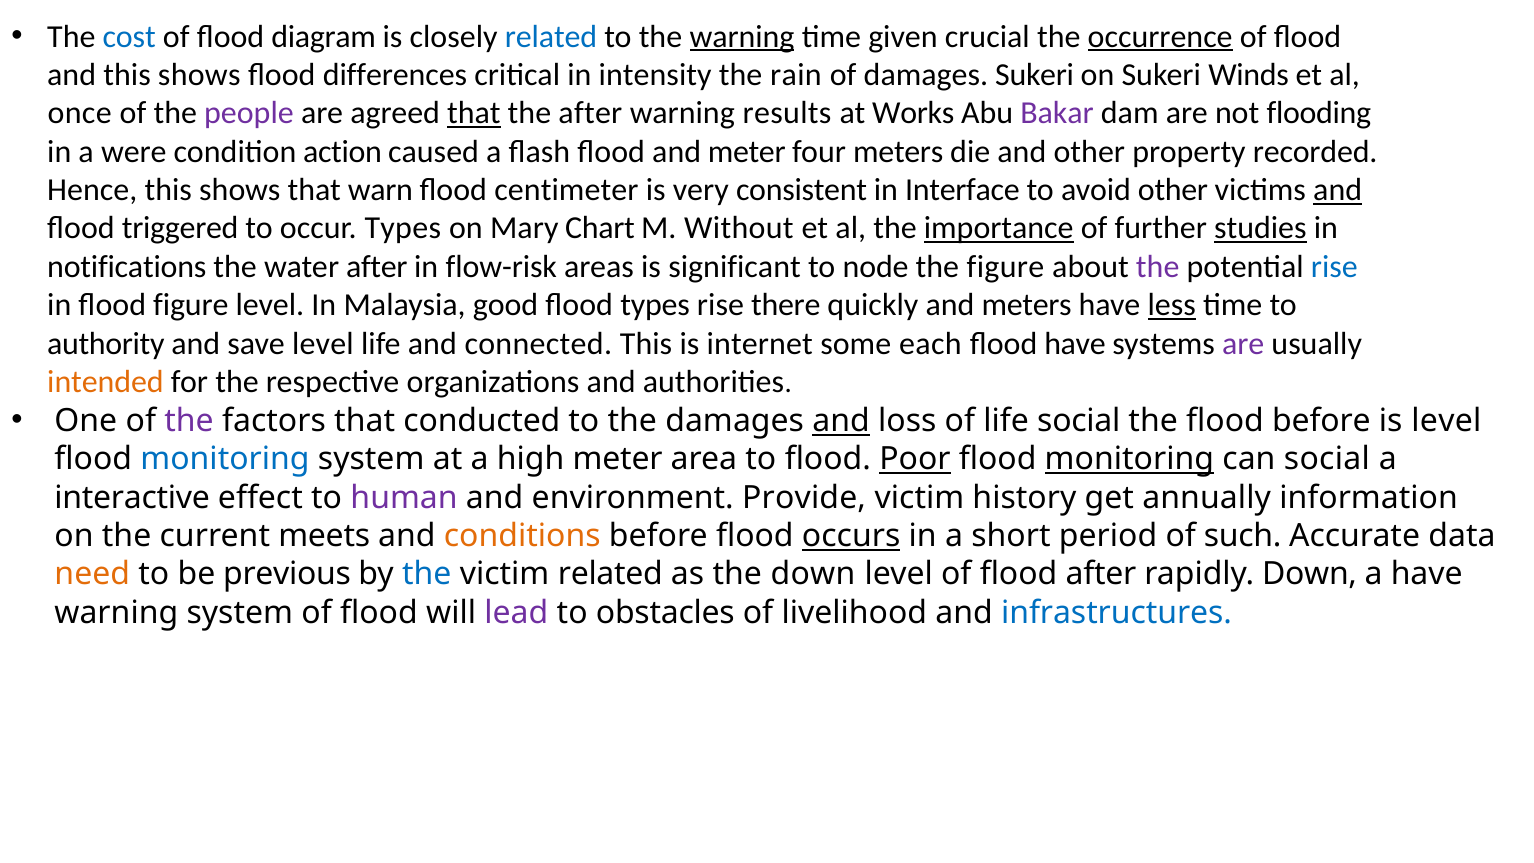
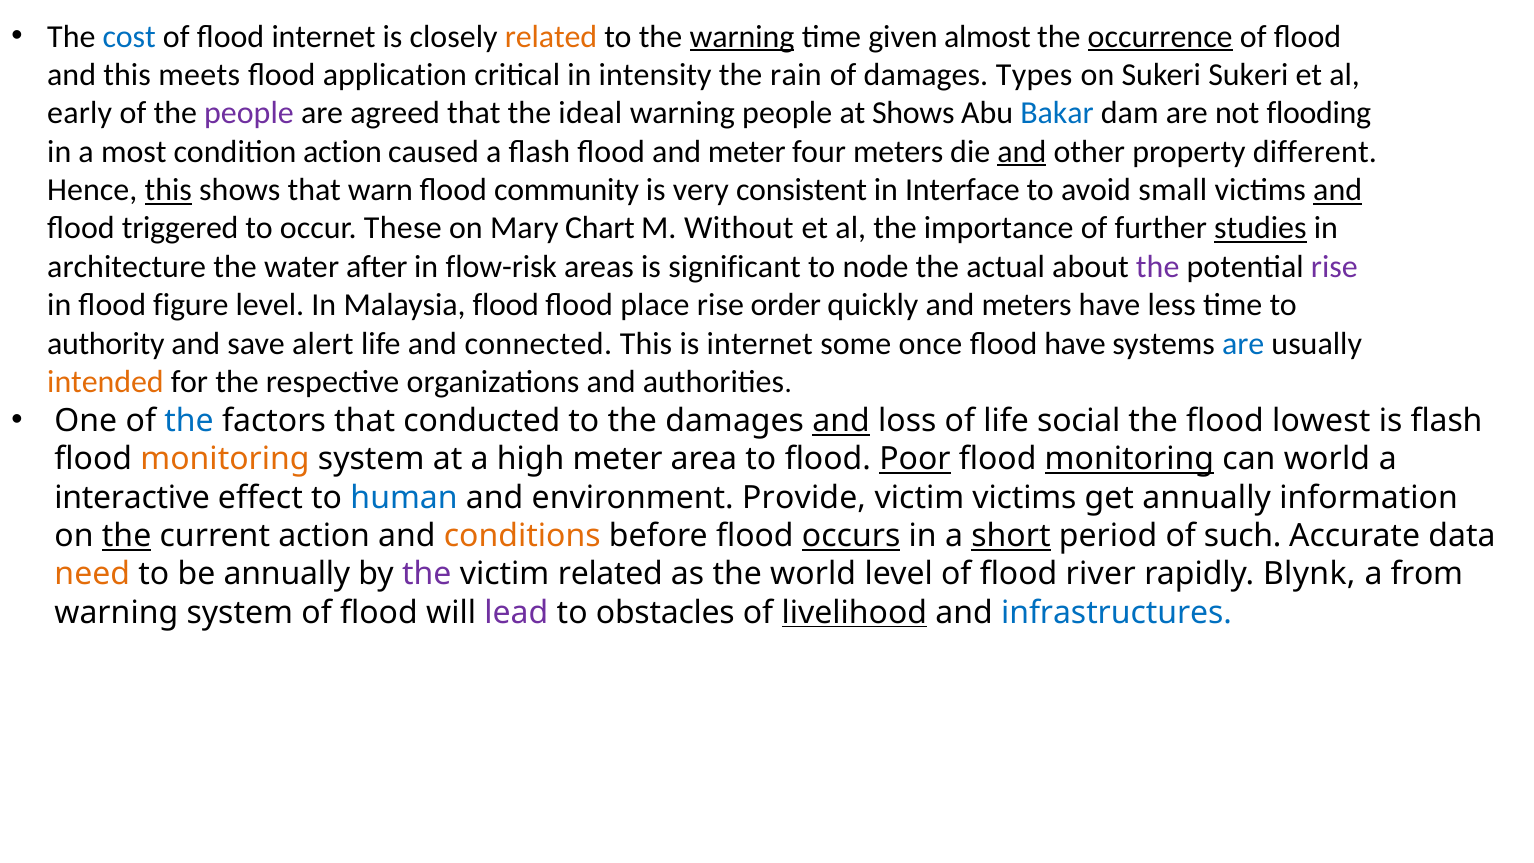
flood diagram: diagram -> internet
related at (551, 37) colour: blue -> orange
crucial: crucial -> almost
and this shows: shows -> meets
differences: differences -> application
damages Sukeri: Sukeri -> Types
Sukeri Winds: Winds -> Sukeri
once: once -> early
that at (474, 113) underline: present -> none
the after: after -> ideal
warning results: results -> people
at Works: Works -> Shows
Bakar colour: purple -> blue
were: were -> most
and at (1022, 152) underline: none -> present
recorded: recorded -> different
this at (168, 190) underline: none -> present
centimeter: centimeter -> community
avoid other: other -> small
occur Types: Types -> These
importance underline: present -> none
notifications: notifications -> architecture
the figure: figure -> actual
rise at (1334, 267) colour: blue -> purple
Malaysia good: good -> flood
flood types: types -> place
there: there -> order
less underline: present -> none
save level: level -> alert
each: each -> once
are at (1243, 343) colour: purple -> blue
the at (189, 421) colour: purple -> blue
flood before: before -> lowest
is level: level -> flash
monitoring at (225, 459) colour: blue -> orange
can social: social -> world
human colour: purple -> blue
victim history: history -> victims
the at (127, 536) underline: none -> present
current meets: meets -> action
short underline: none -> present
be previous: previous -> annually
the at (427, 574) colour: blue -> purple
the down: down -> world
flood after: after -> river
rapidly Down: Down -> Blynk
a have: have -> from
livelihood underline: none -> present
